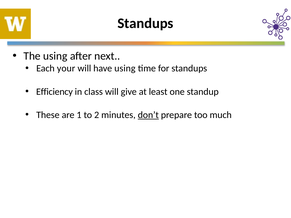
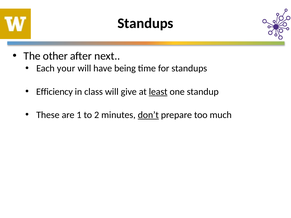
The using: using -> other
have using: using -> being
least underline: none -> present
